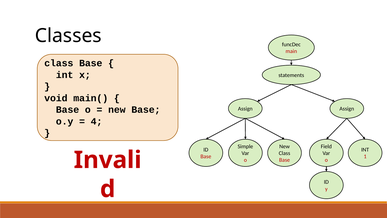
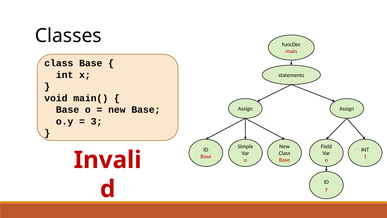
4: 4 -> 3
